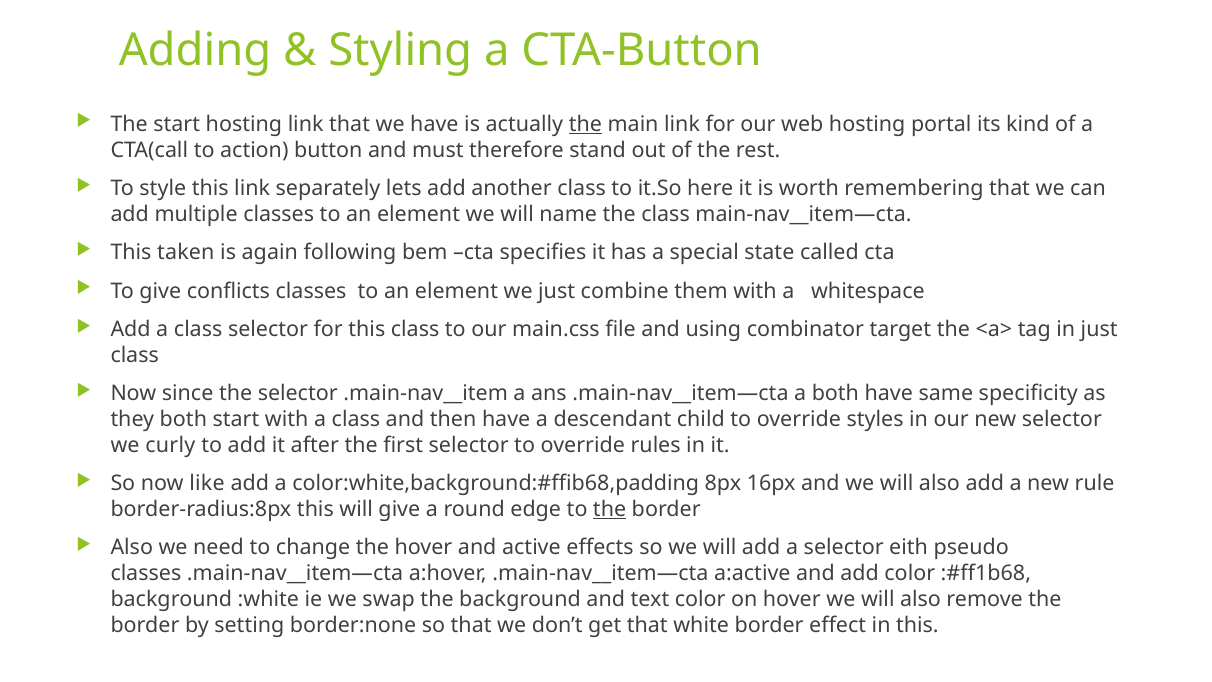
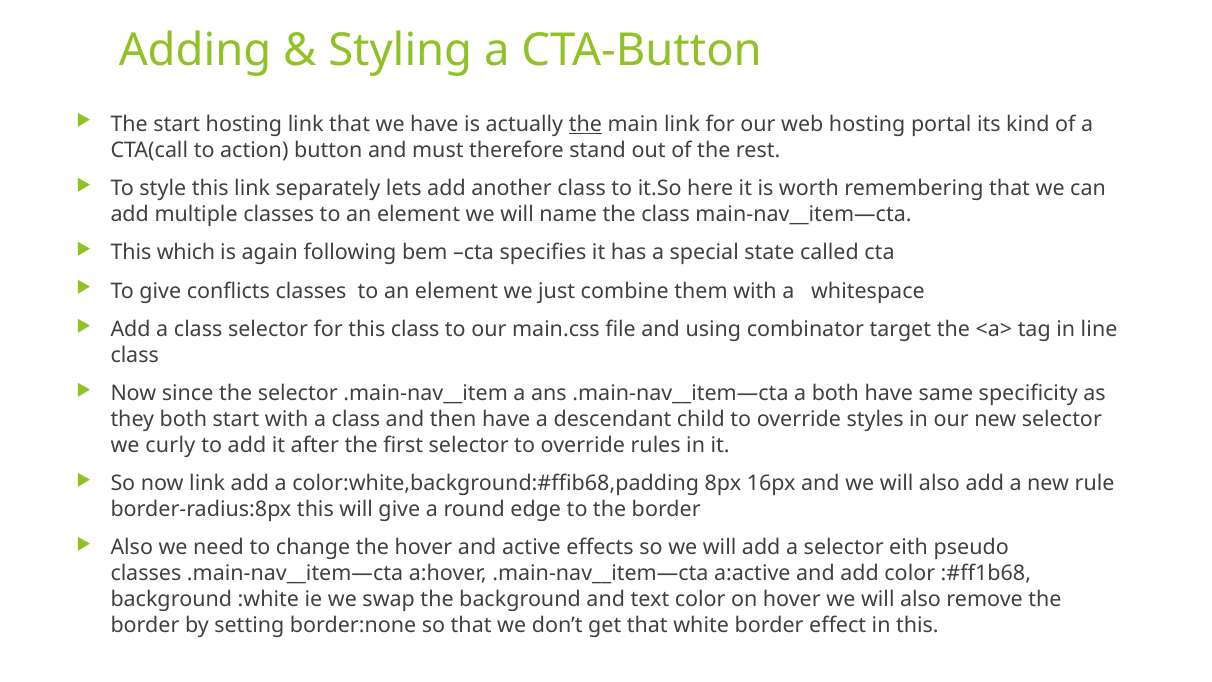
taken: taken -> which
in just: just -> line
now like: like -> link
the at (610, 509) underline: present -> none
